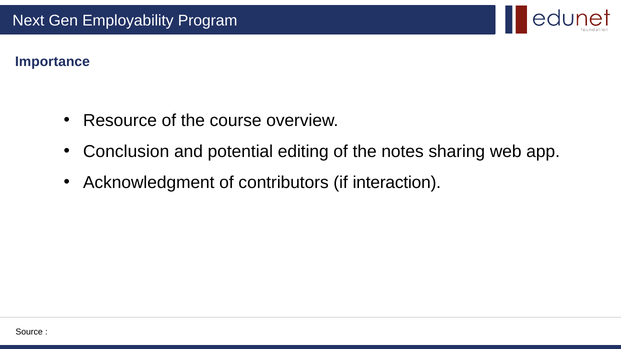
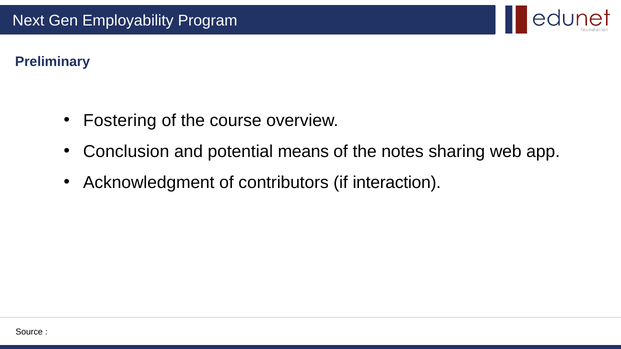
Importance: Importance -> Preliminary
Resource: Resource -> Fostering
editing: editing -> means
